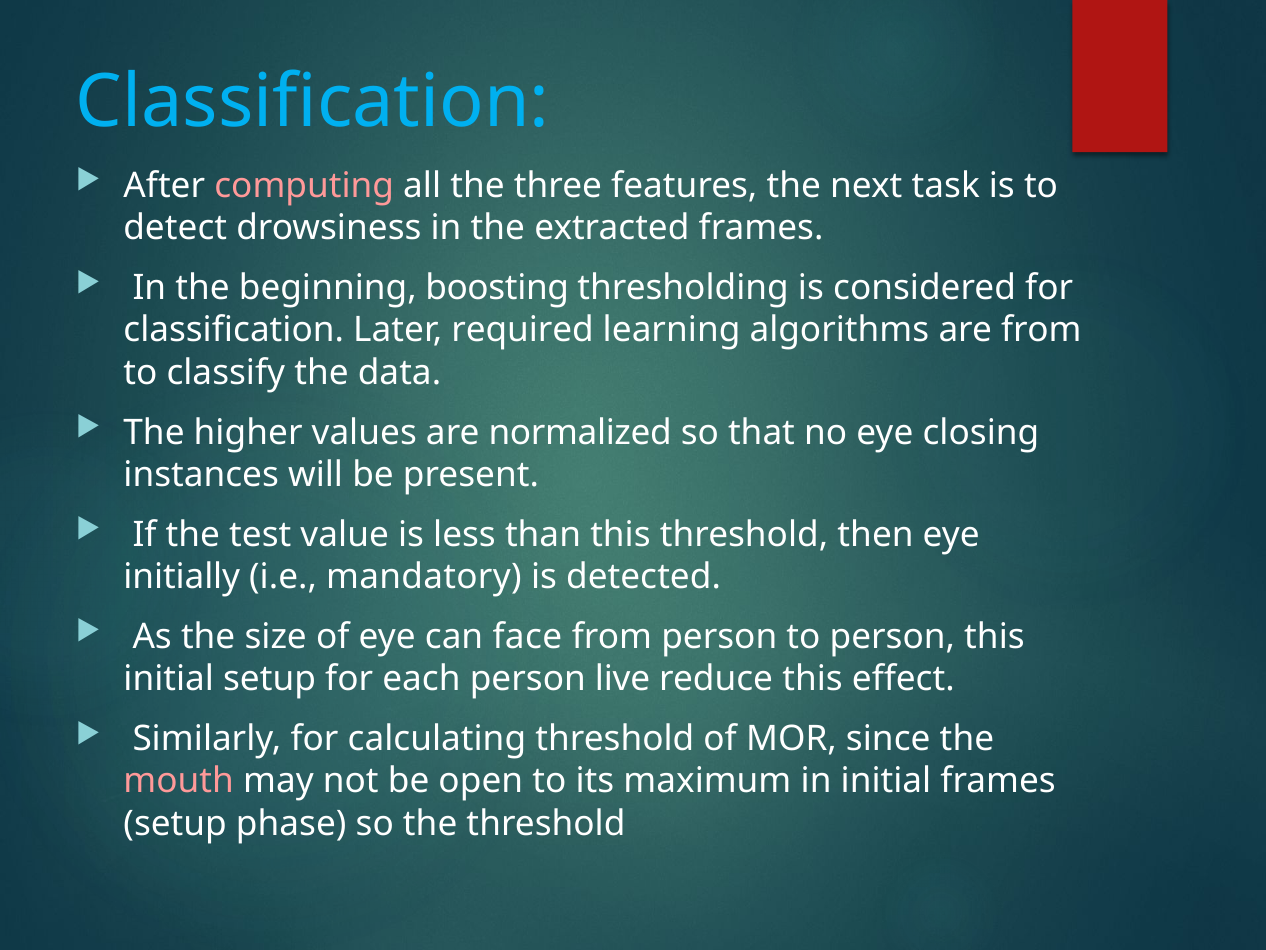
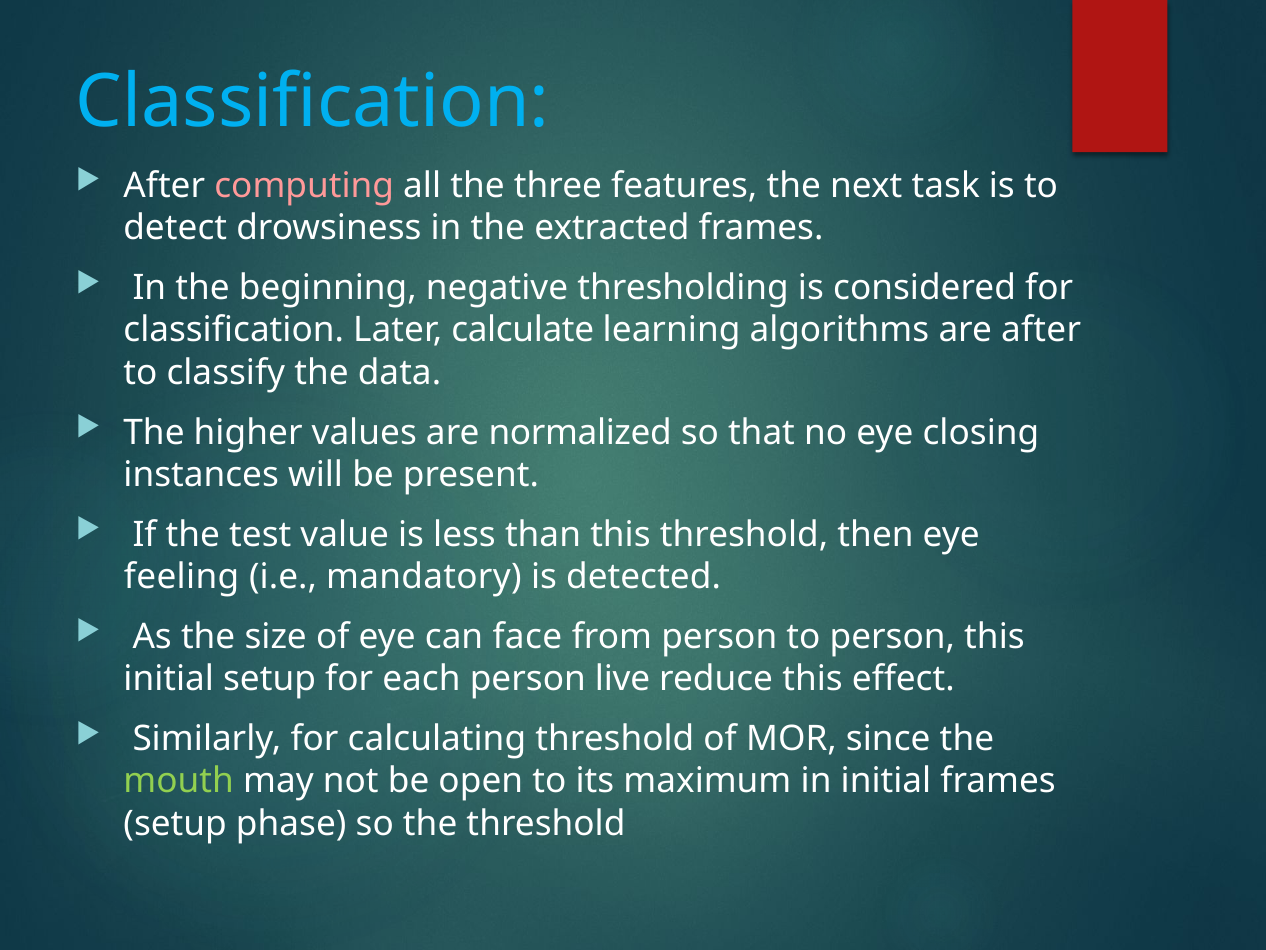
boosting: boosting -> negative
required: required -> calculate
are from: from -> after
initially: initially -> feeling
mouth colour: pink -> light green
